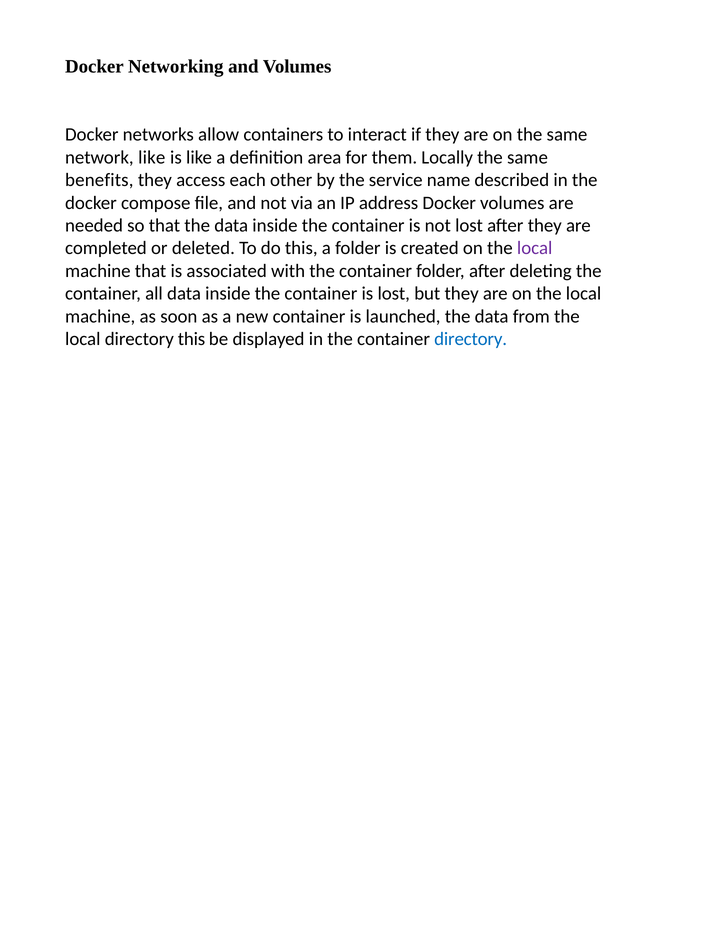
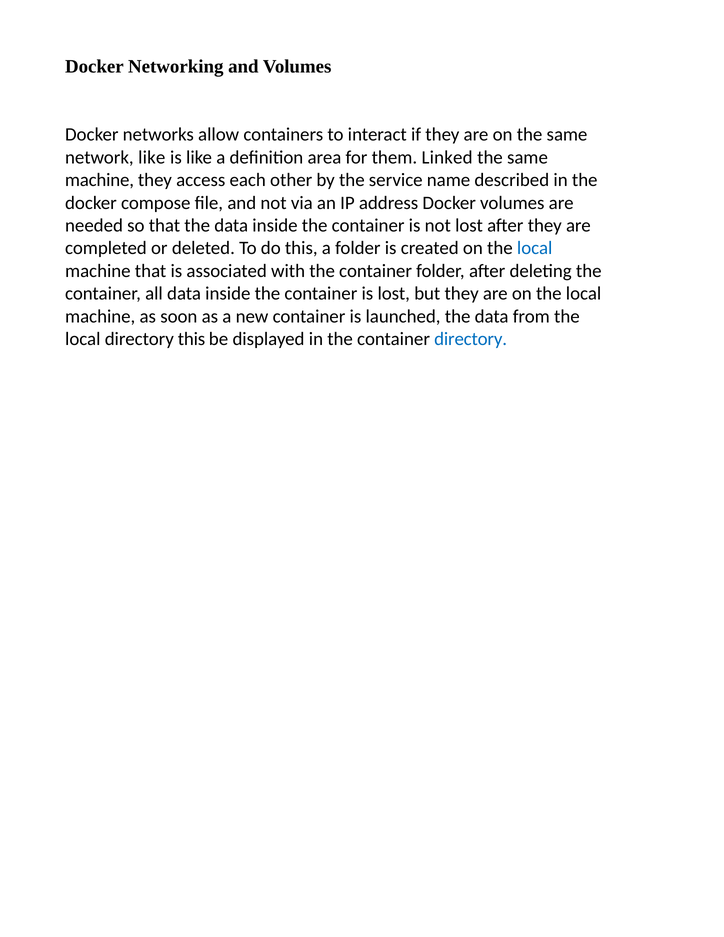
Locally: Locally -> Linked
benefits at (99, 180): benefits -> machine
local at (535, 248) colour: purple -> blue
